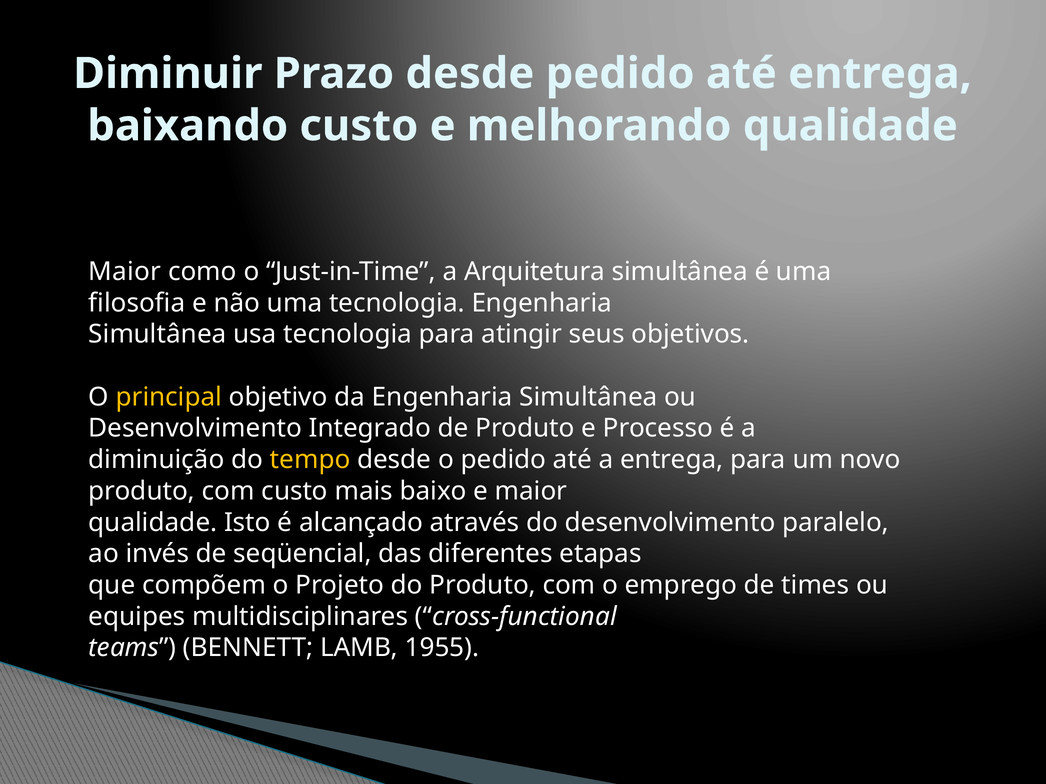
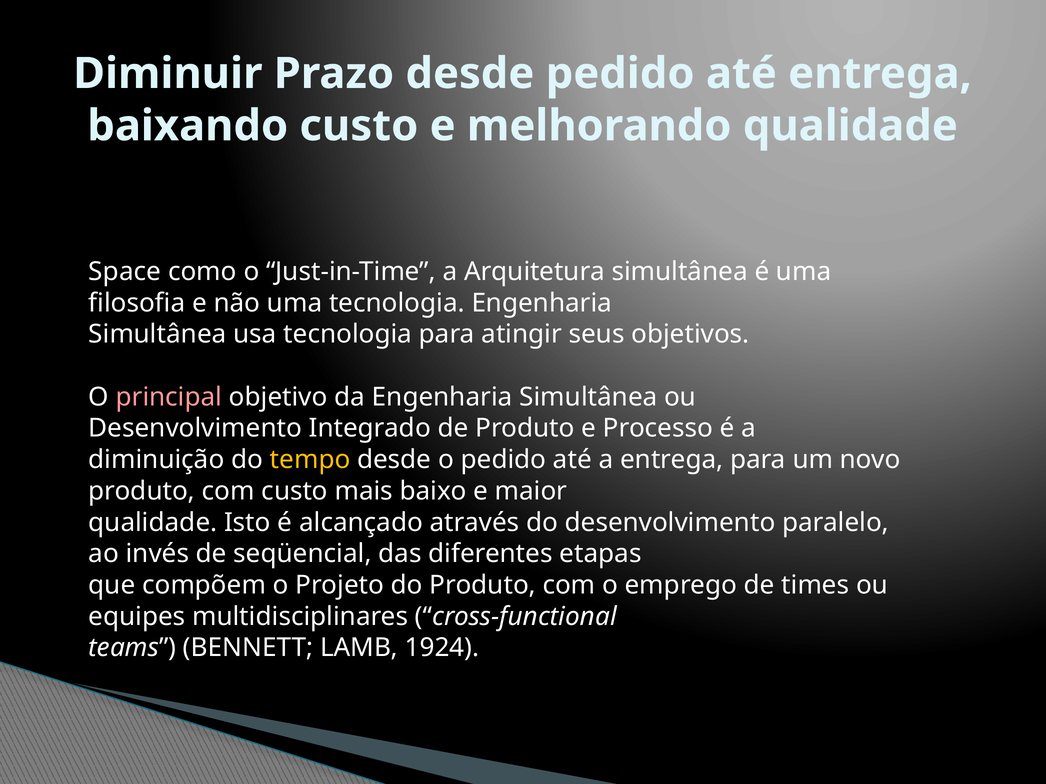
Maior at (125, 272): Maior -> Space
principal colour: yellow -> pink
1955: 1955 -> 1924
